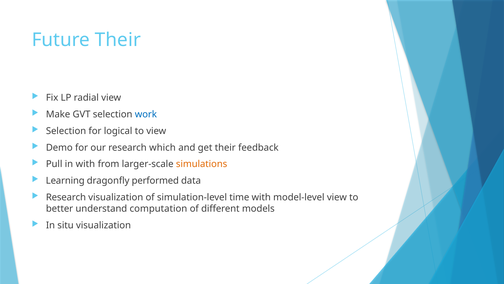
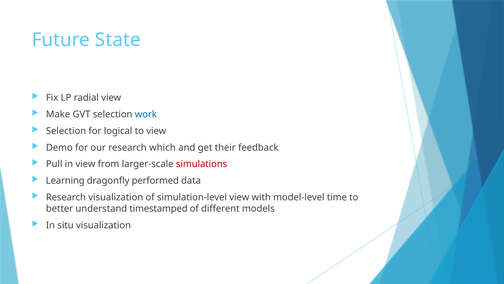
Future Their: Their -> State
in with: with -> view
simulations colour: orange -> red
simulation-level time: time -> view
model-level view: view -> time
computation: computation -> timestamped
